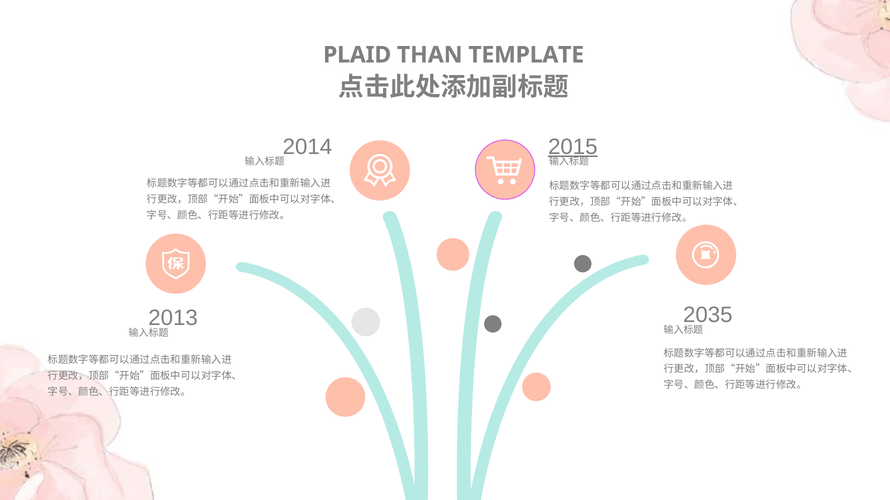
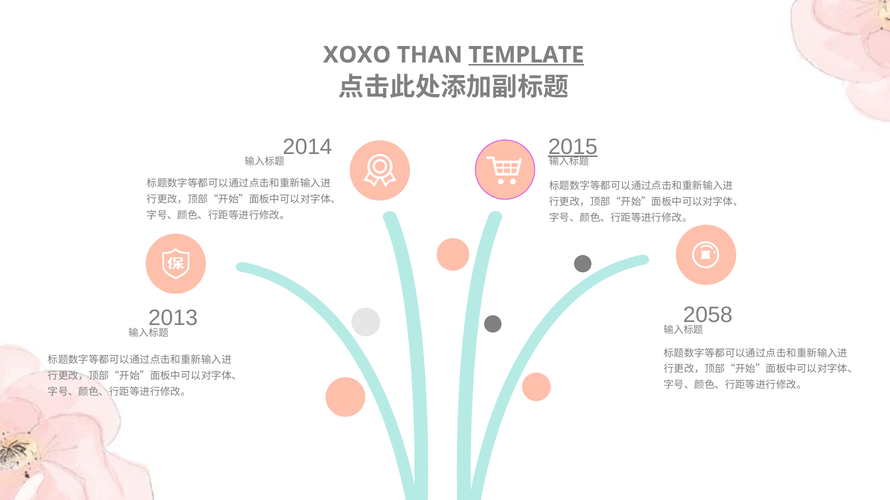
PLAID: PLAID -> XOXO
TEMPLATE underline: none -> present
2035: 2035 -> 2058
